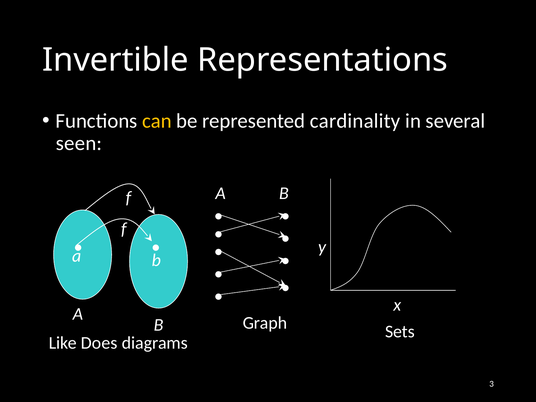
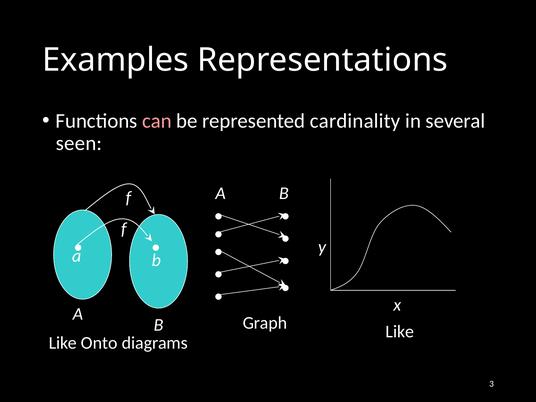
Invertible: Invertible -> Examples
can colour: yellow -> pink
Sets at (400, 332): Sets -> Like
Does: Does -> Onto
